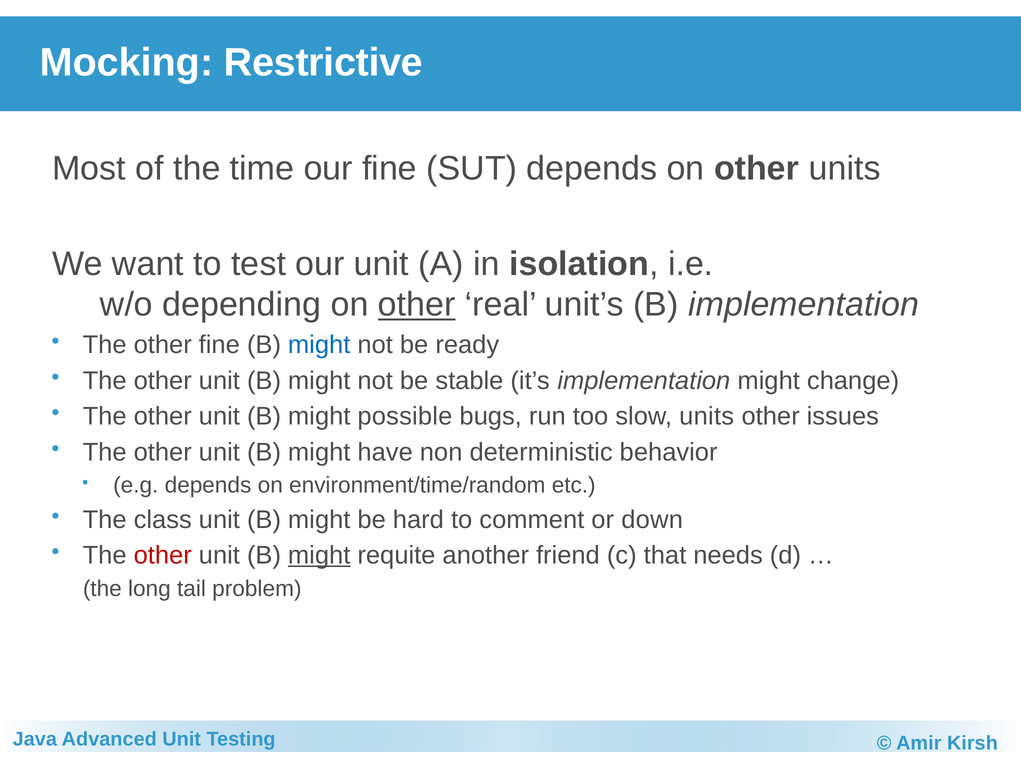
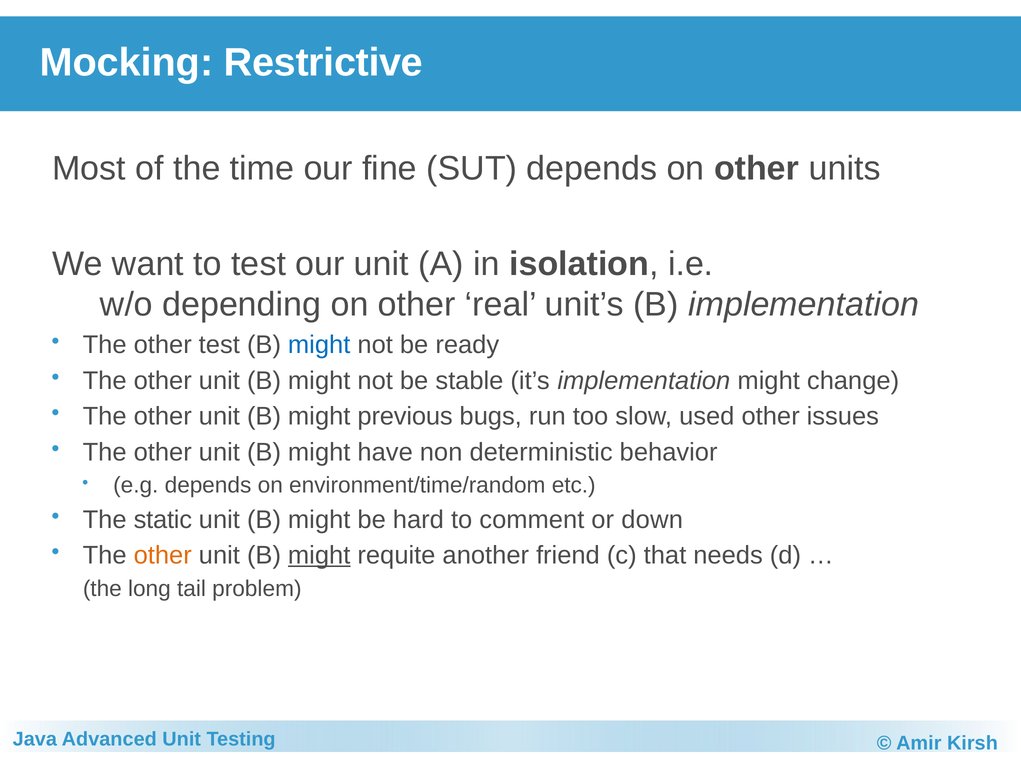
other at (417, 305) underline: present -> none
other fine: fine -> test
possible: possible -> previous
slow units: units -> used
class: class -> static
other at (163, 555) colour: red -> orange
